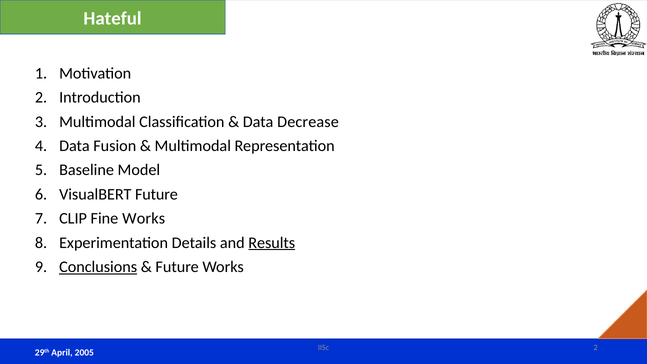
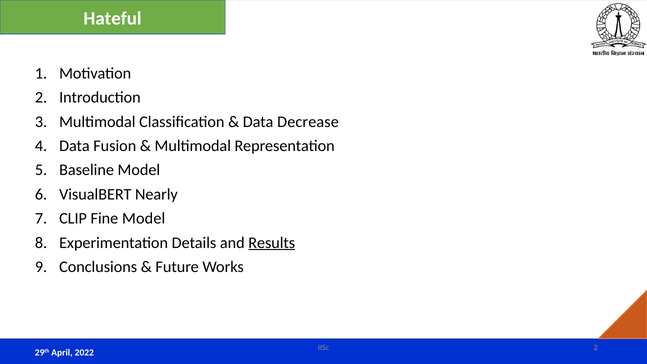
VisualBERT Future: Future -> Nearly
Fine Works: Works -> Model
Conclusions underline: present -> none
2005: 2005 -> 2022
